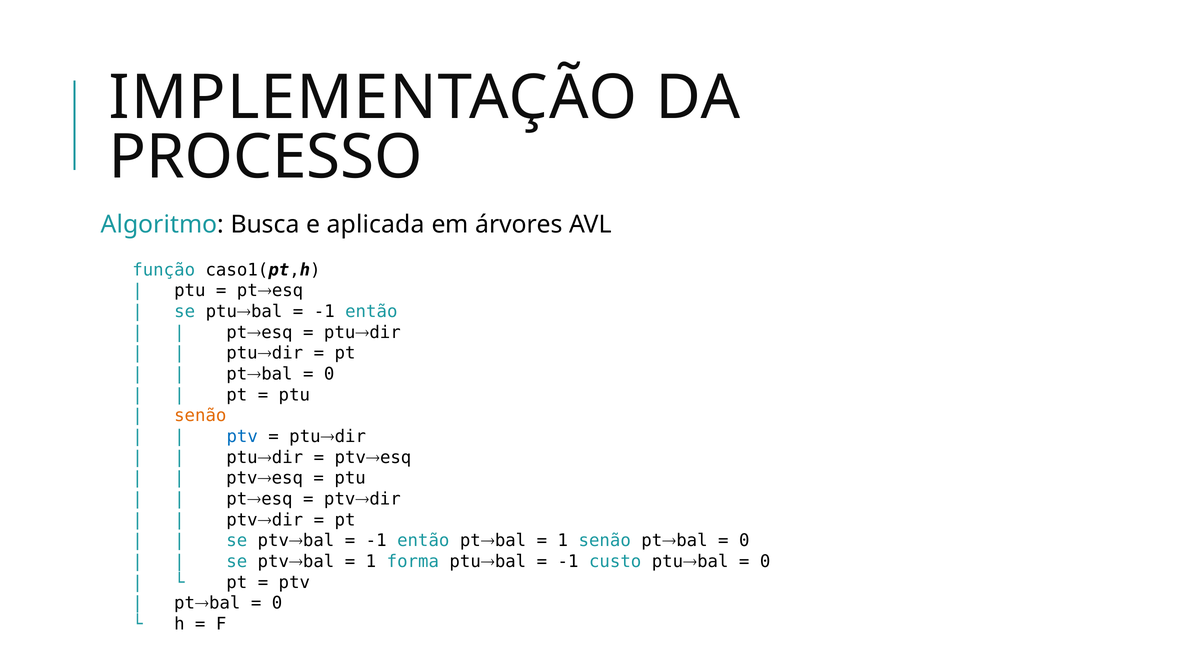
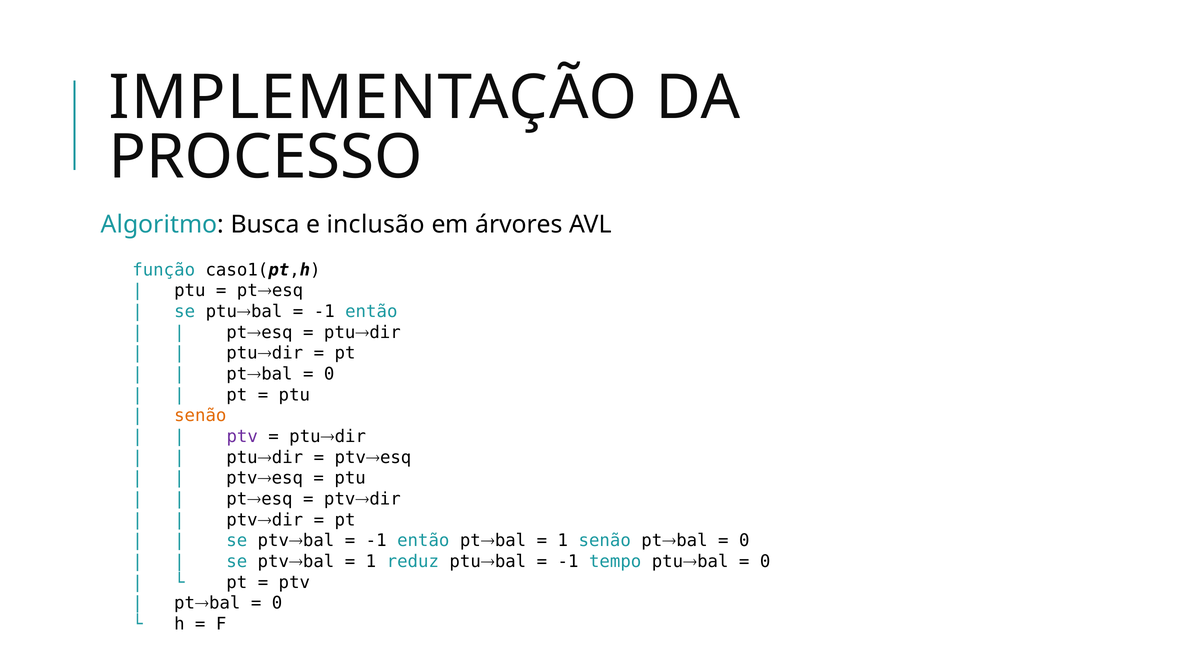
aplicada: aplicada -> inclusão
ptv at (242, 437) colour: blue -> purple
forma: forma -> reduz
custo: custo -> tempo
